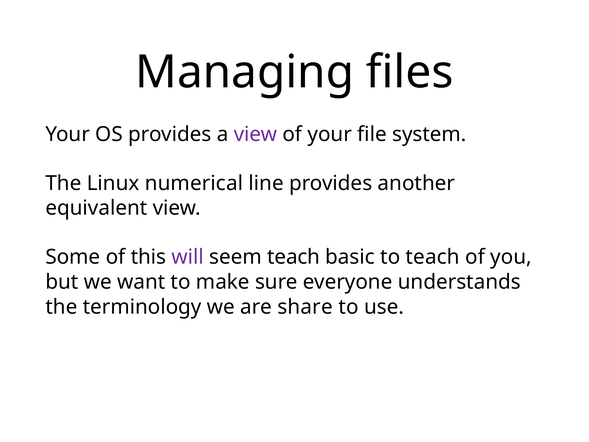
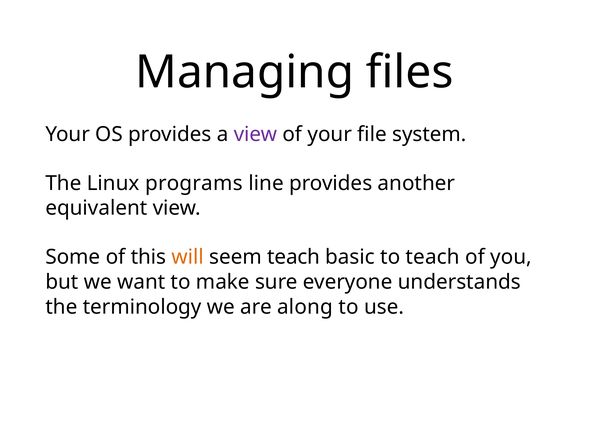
numerical: numerical -> programs
will colour: purple -> orange
share: share -> along
